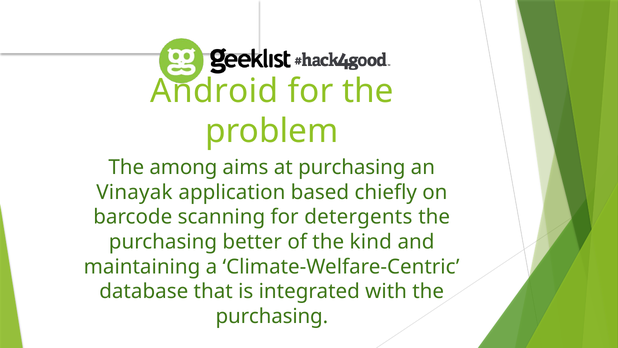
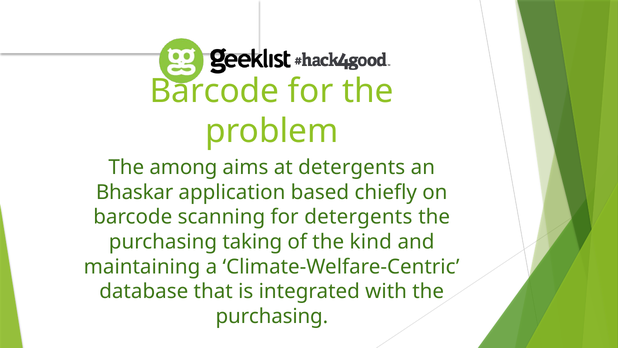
Android at (214, 91): Android -> Barcode
at purchasing: purchasing -> detergents
Vinayak: Vinayak -> Bhaskar
better: better -> taking
